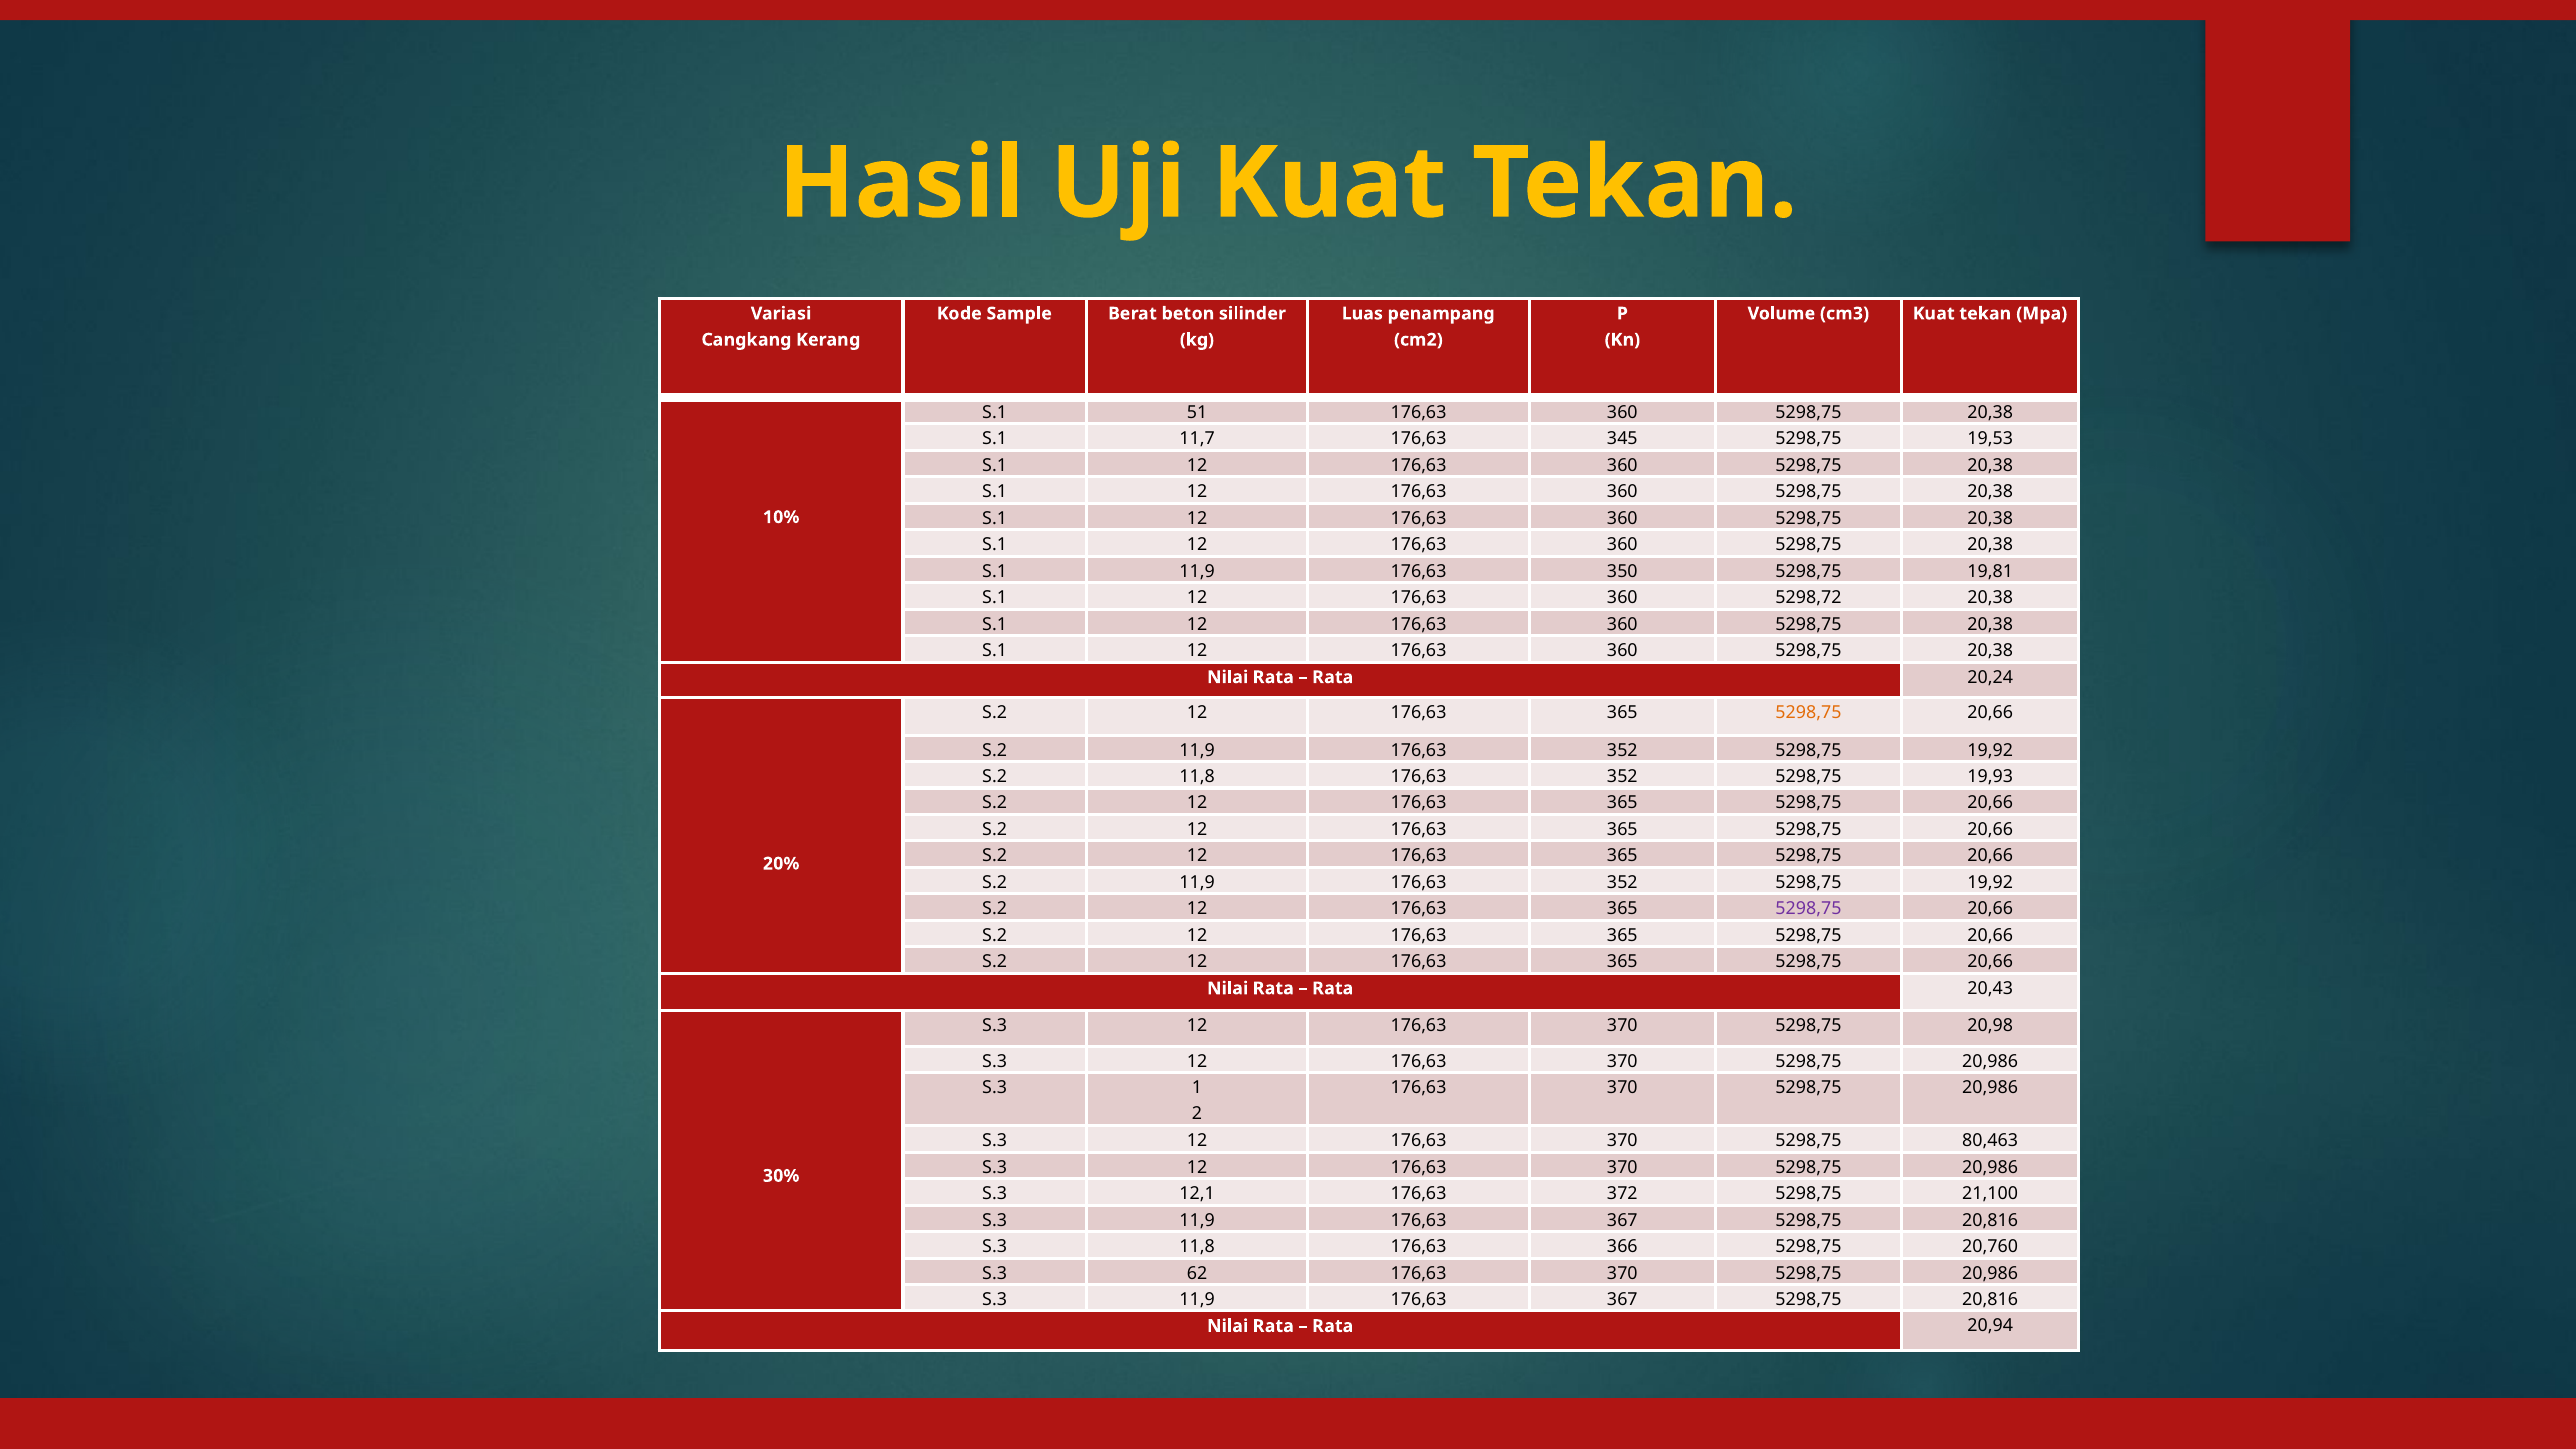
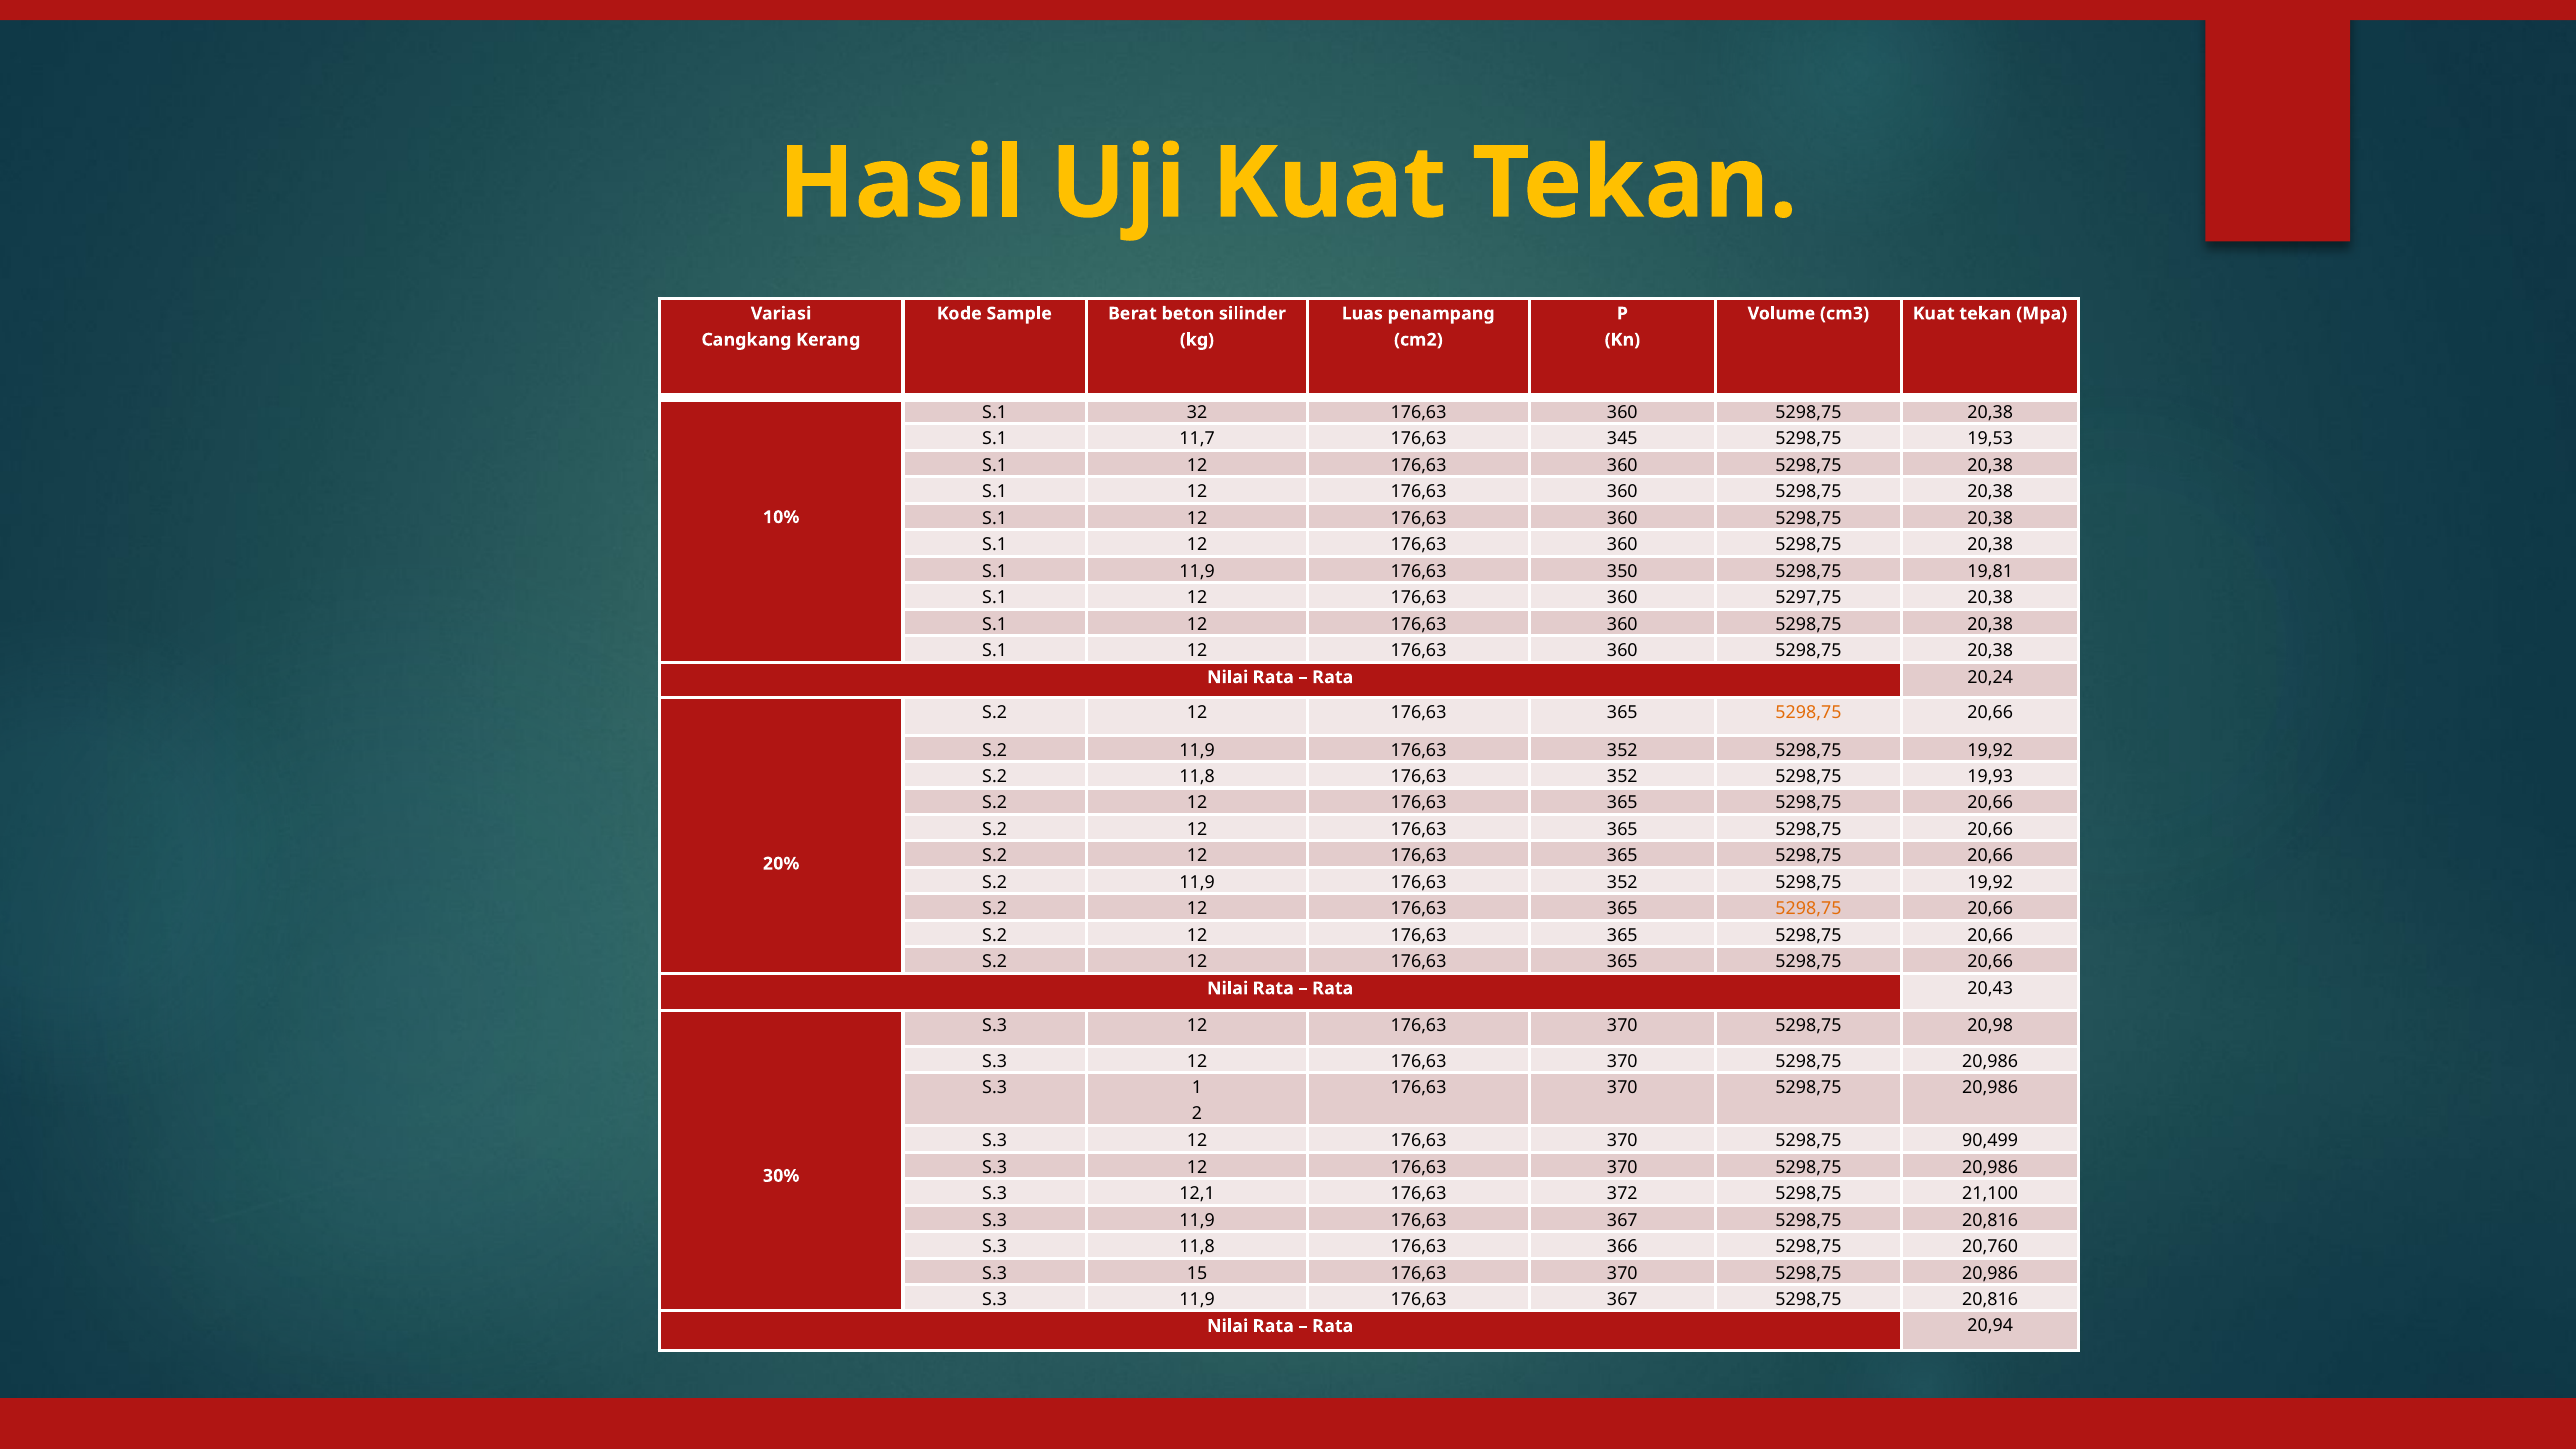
51: 51 -> 32
5298,72: 5298,72 -> 5297,75
5298,75 at (1808, 909) colour: purple -> orange
80,463: 80,463 -> 90,499
62: 62 -> 15
